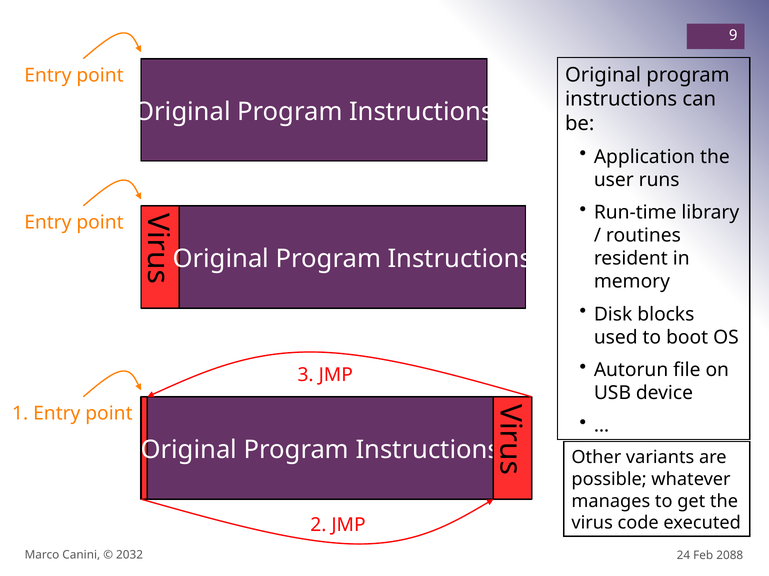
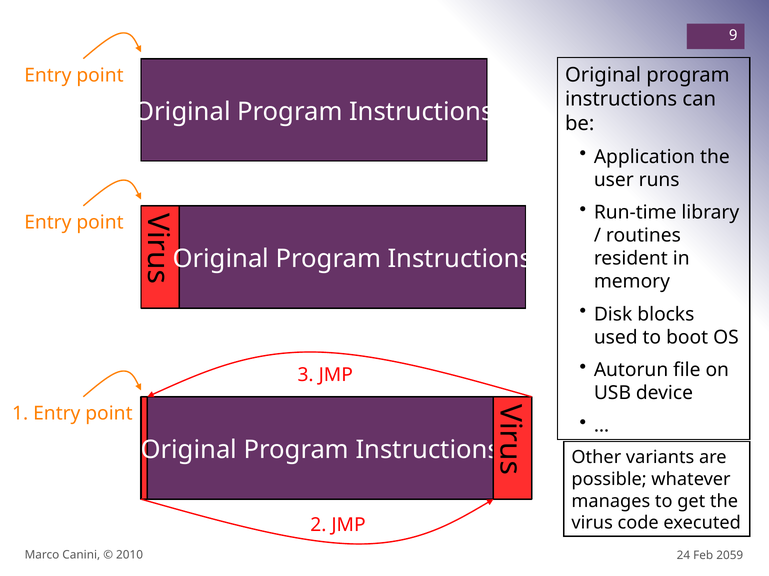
2032: 2032 -> 2010
2088: 2088 -> 2059
